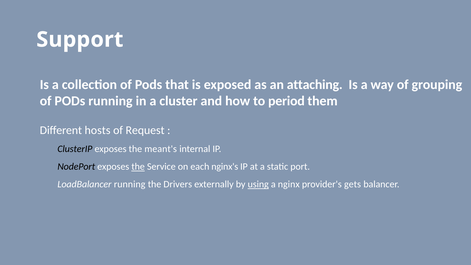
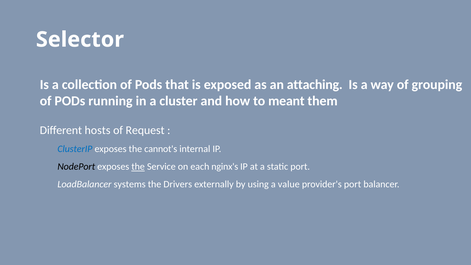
Support: Support -> Selector
period: period -> meant
ClusterIP colour: black -> blue
meant's: meant's -> cannot's
LoadBalancer running: running -> systems
using underline: present -> none
nginx: nginx -> value
provider's gets: gets -> port
